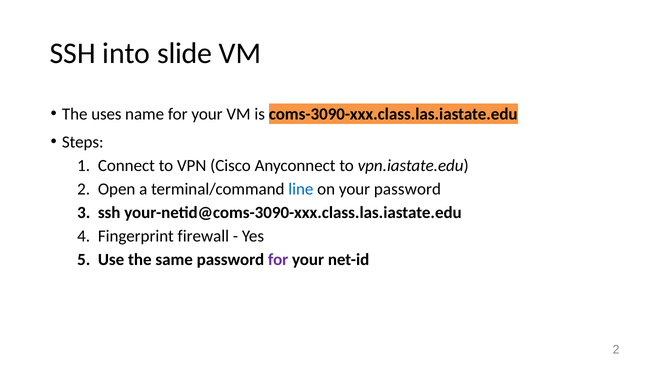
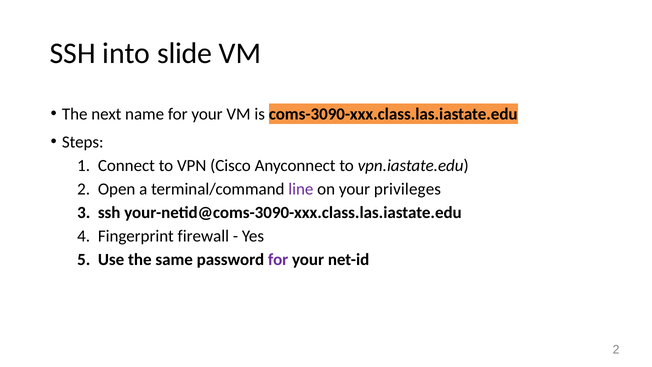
uses: uses -> next
line colour: blue -> purple
your password: password -> privileges
